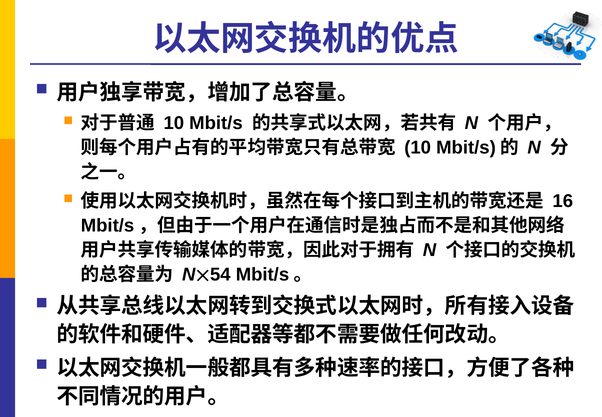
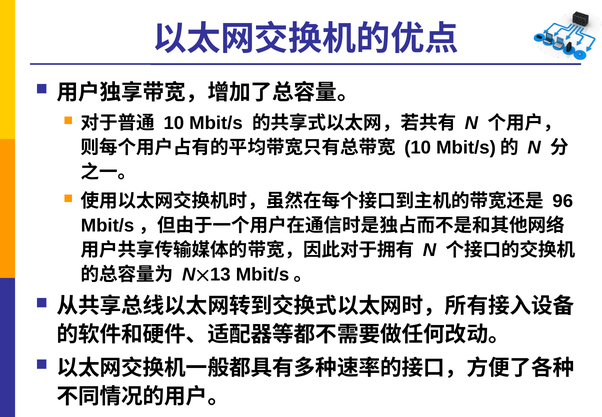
16: 16 -> 96
54: 54 -> 13
